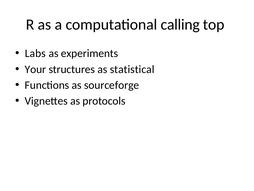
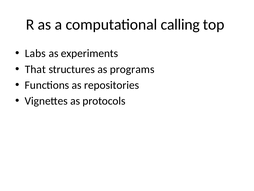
Your: Your -> That
statistical: statistical -> programs
sourceforge: sourceforge -> repositories
